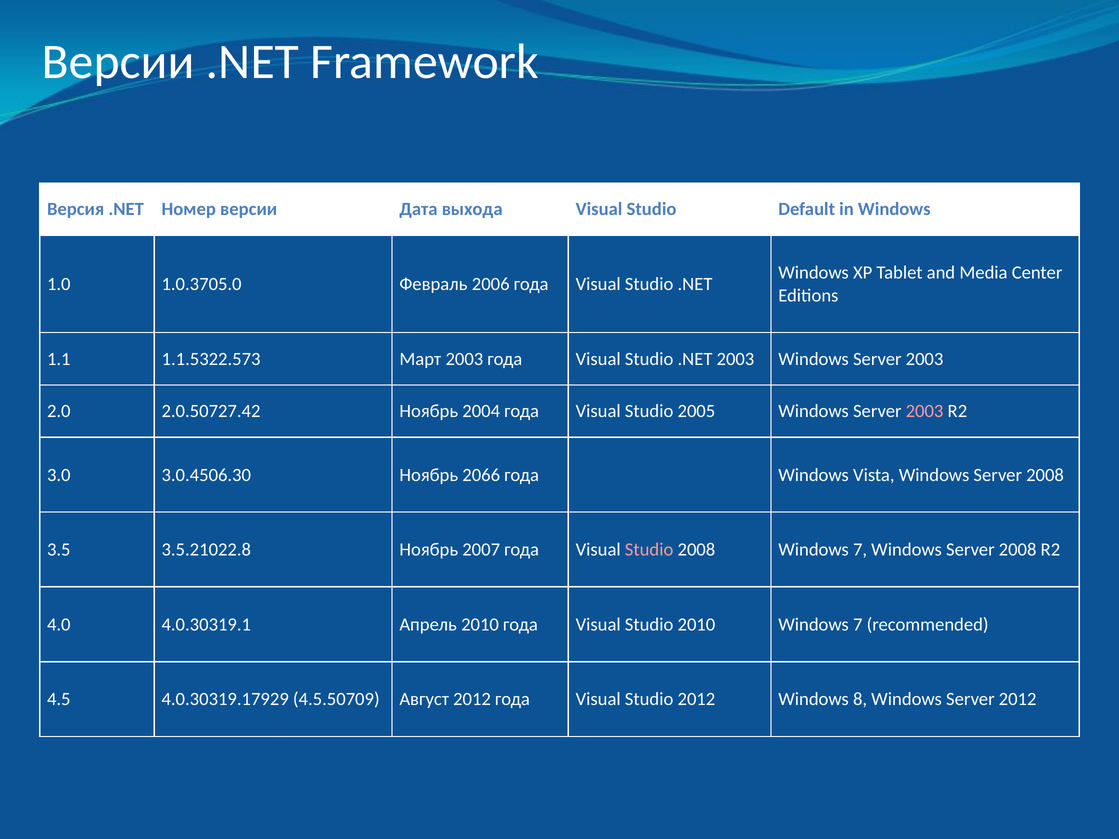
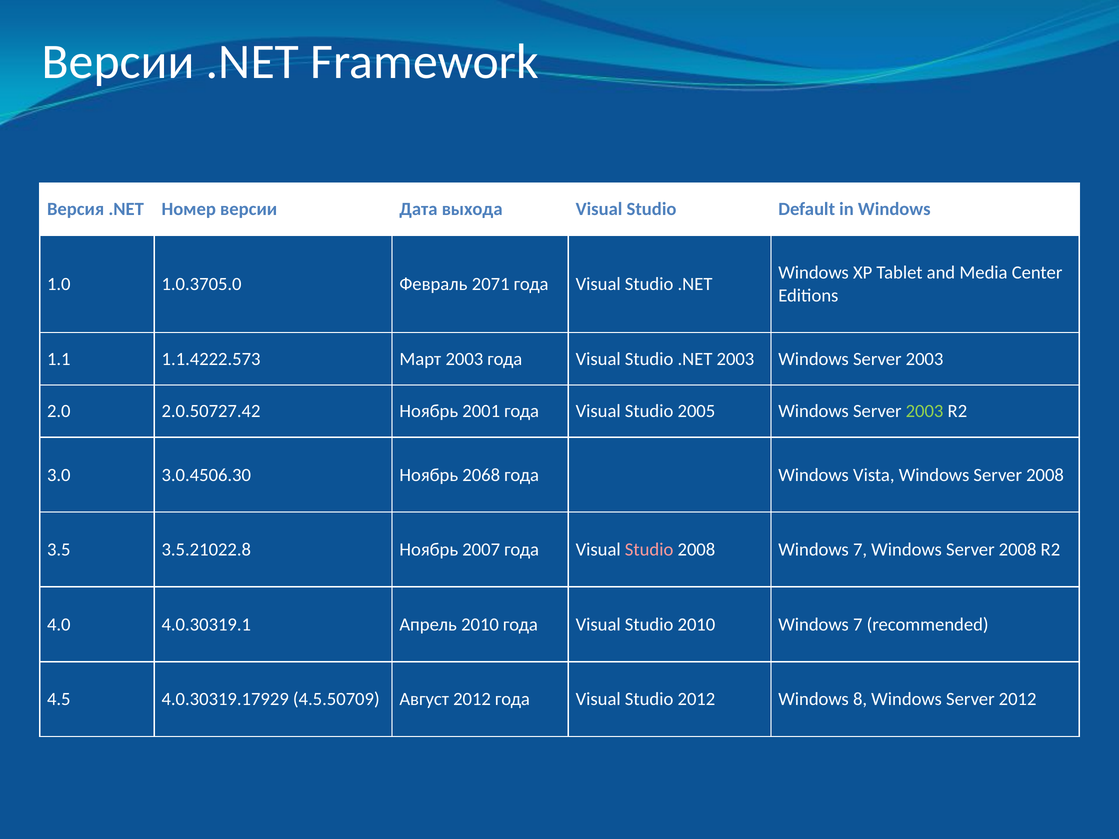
2006: 2006 -> 2071
1.1.5322.573: 1.1.5322.573 -> 1.1.4222.573
2004: 2004 -> 2001
2003 at (925, 411) colour: pink -> light green
2066: 2066 -> 2068
